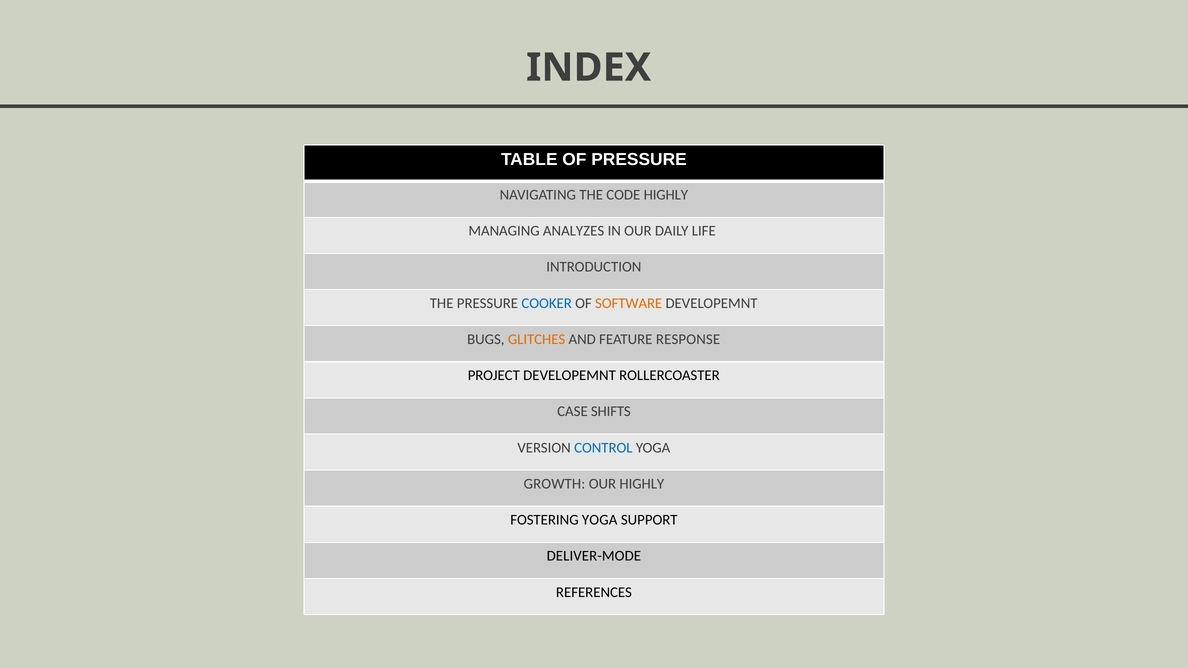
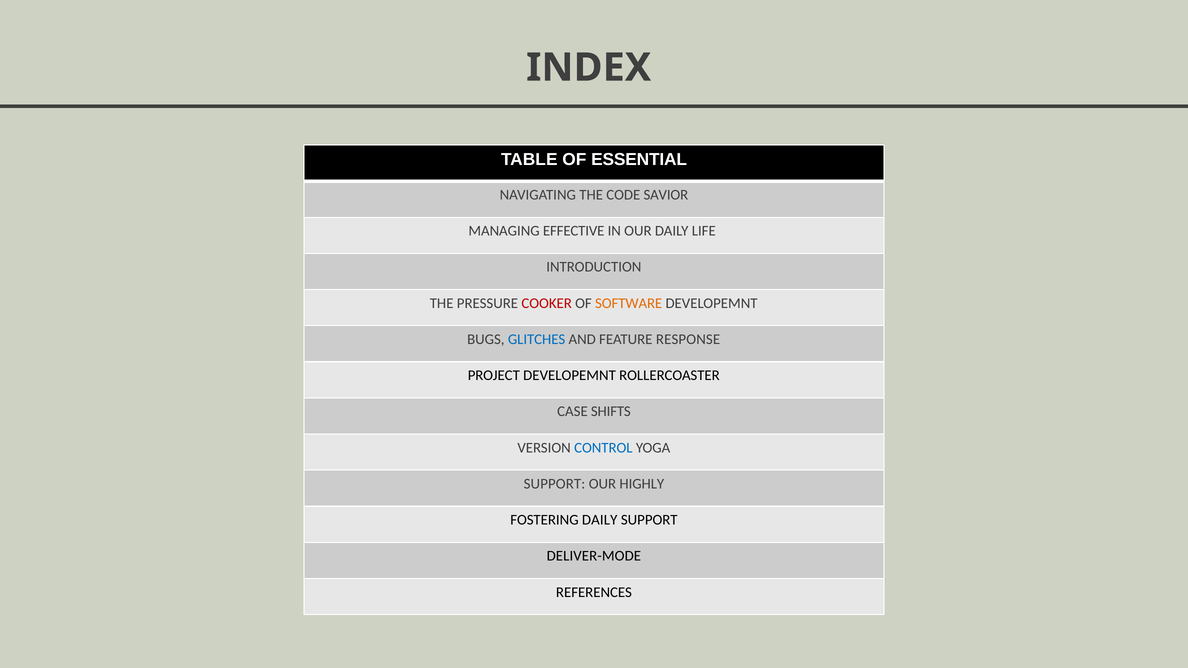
OF PRESSURE: PRESSURE -> ESSENTIAL
CODE HIGHLY: HIGHLY -> SAVIOR
ANALYZES: ANALYZES -> EFFECTIVE
COOKER colour: blue -> red
GLITCHES colour: orange -> blue
GROWTH at (554, 484): GROWTH -> SUPPORT
FOSTERING YOGA: YOGA -> DAILY
